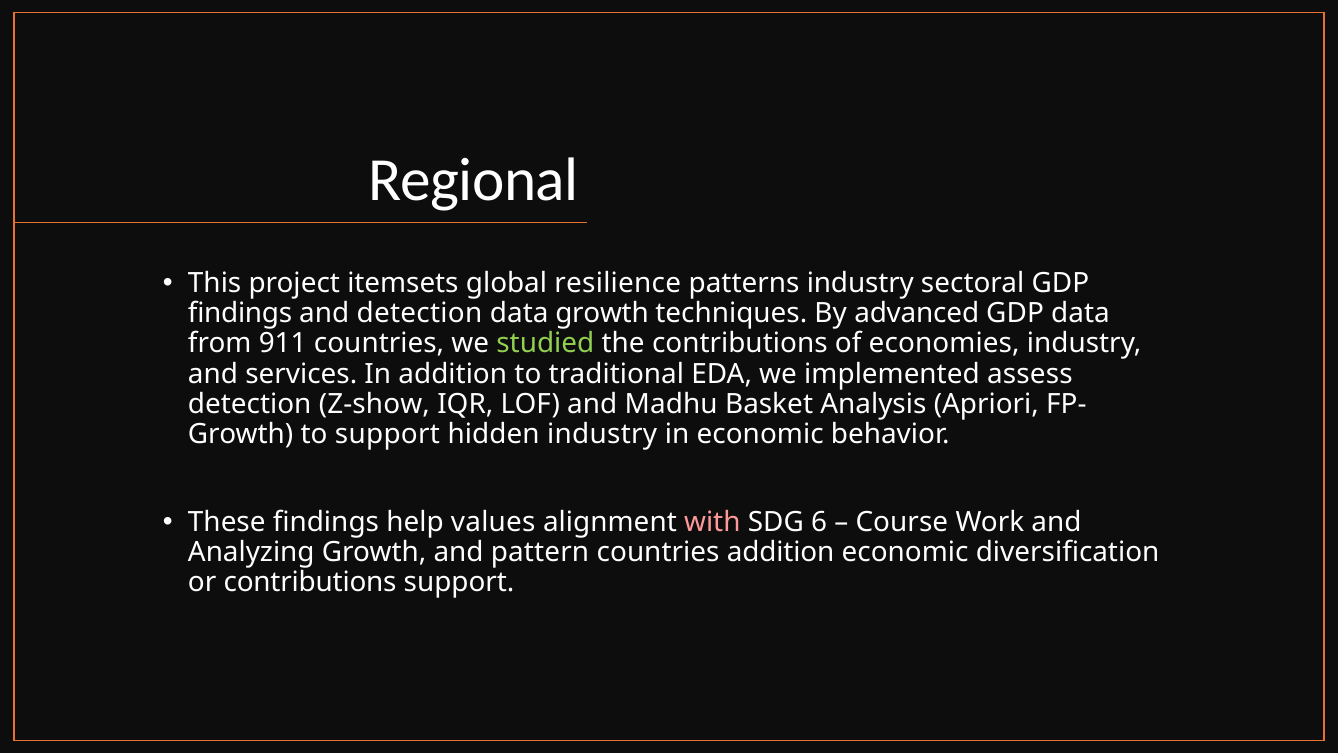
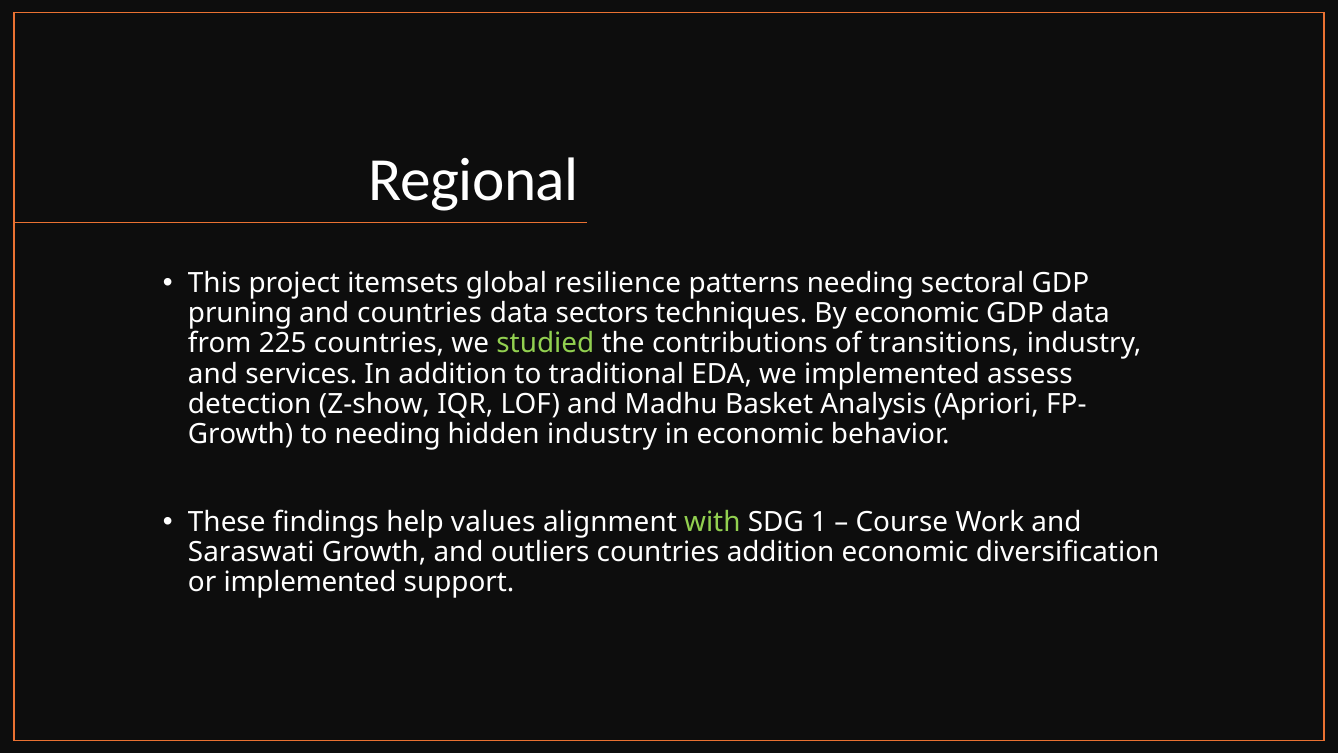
patterns industry: industry -> needing
findings at (240, 313): findings -> pruning
and detection: detection -> countries
data growth: growth -> sectors
By advanced: advanced -> economic
911: 911 -> 225
economies: economies -> transitions
to support: support -> needing
with colour: pink -> light green
6: 6 -> 1
Analyzing: Analyzing -> Saraswati
pattern: pattern -> outliers
or contributions: contributions -> implemented
